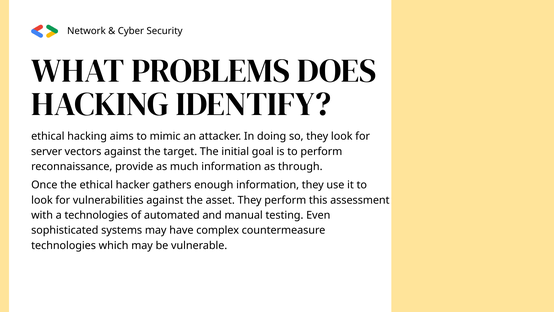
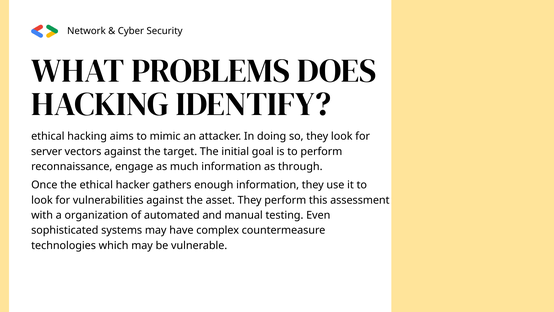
provide: provide -> engage
a technologies: technologies -> organization
